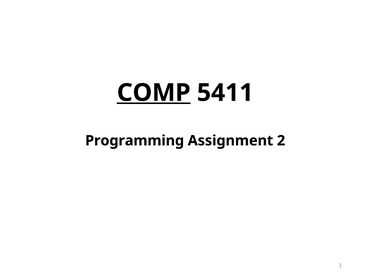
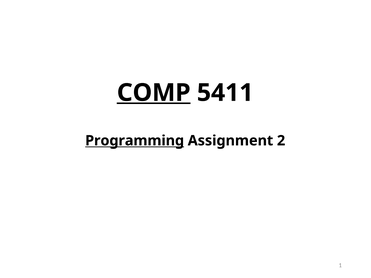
Programming underline: none -> present
